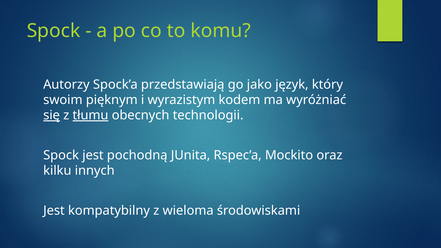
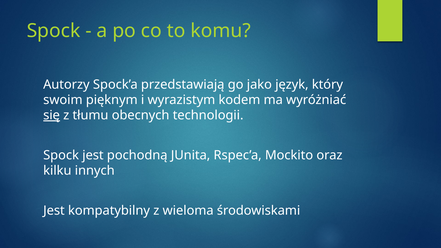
tłumu underline: present -> none
